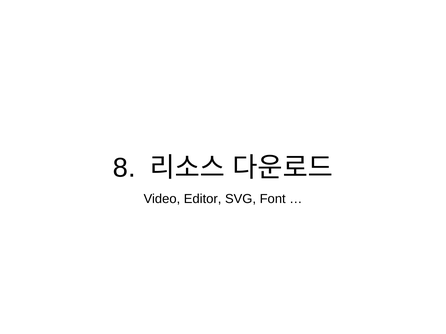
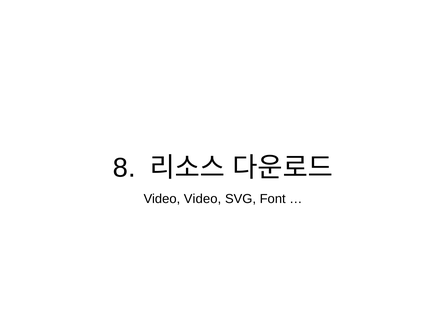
Video Editor: Editor -> Video
